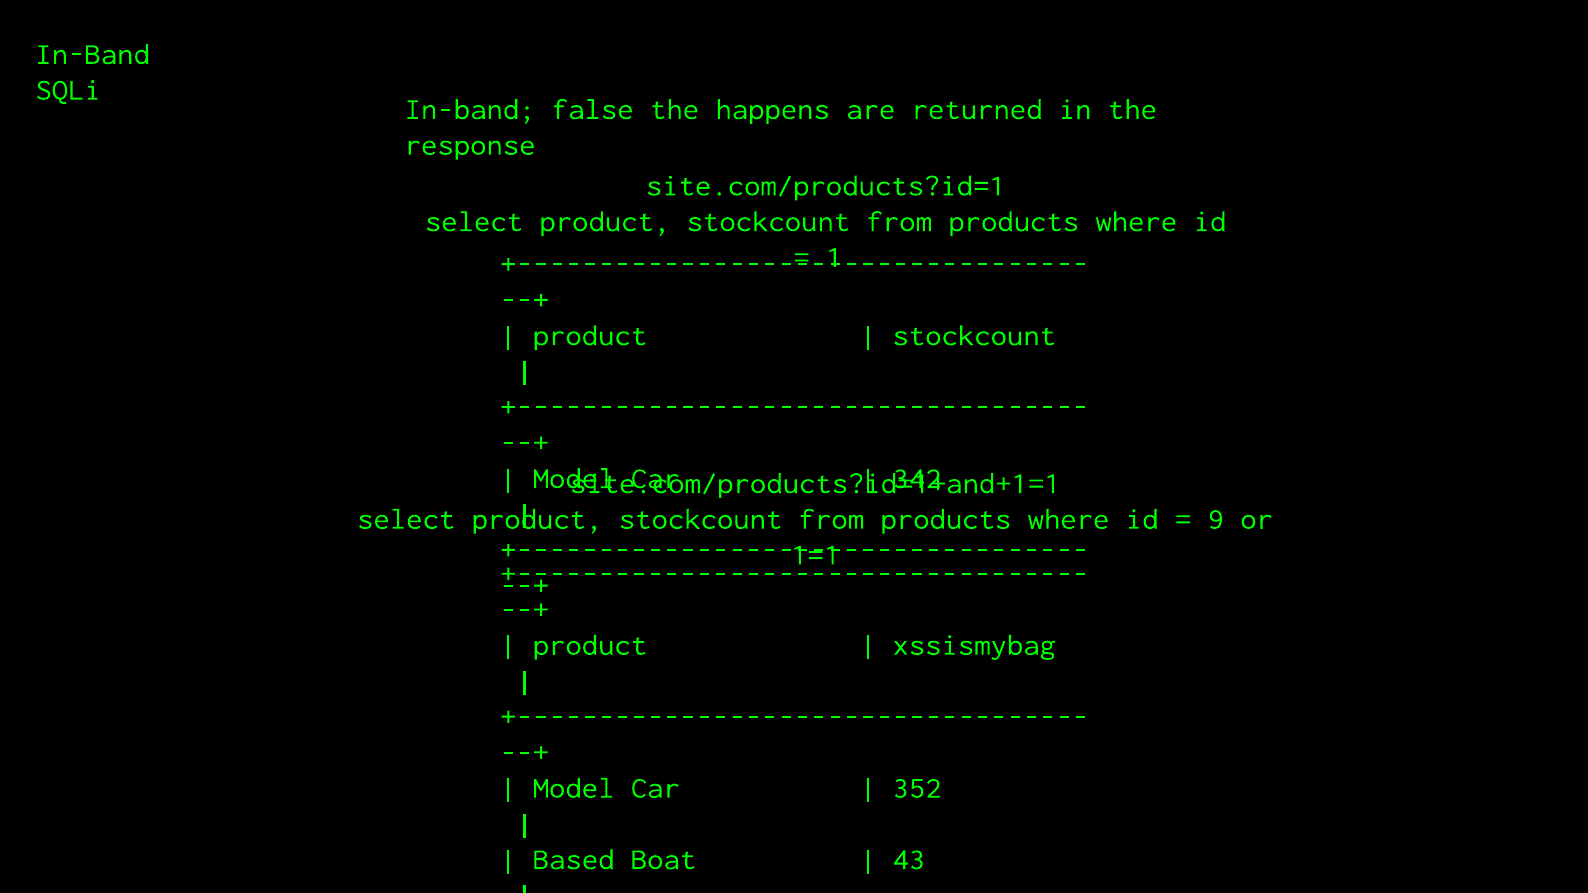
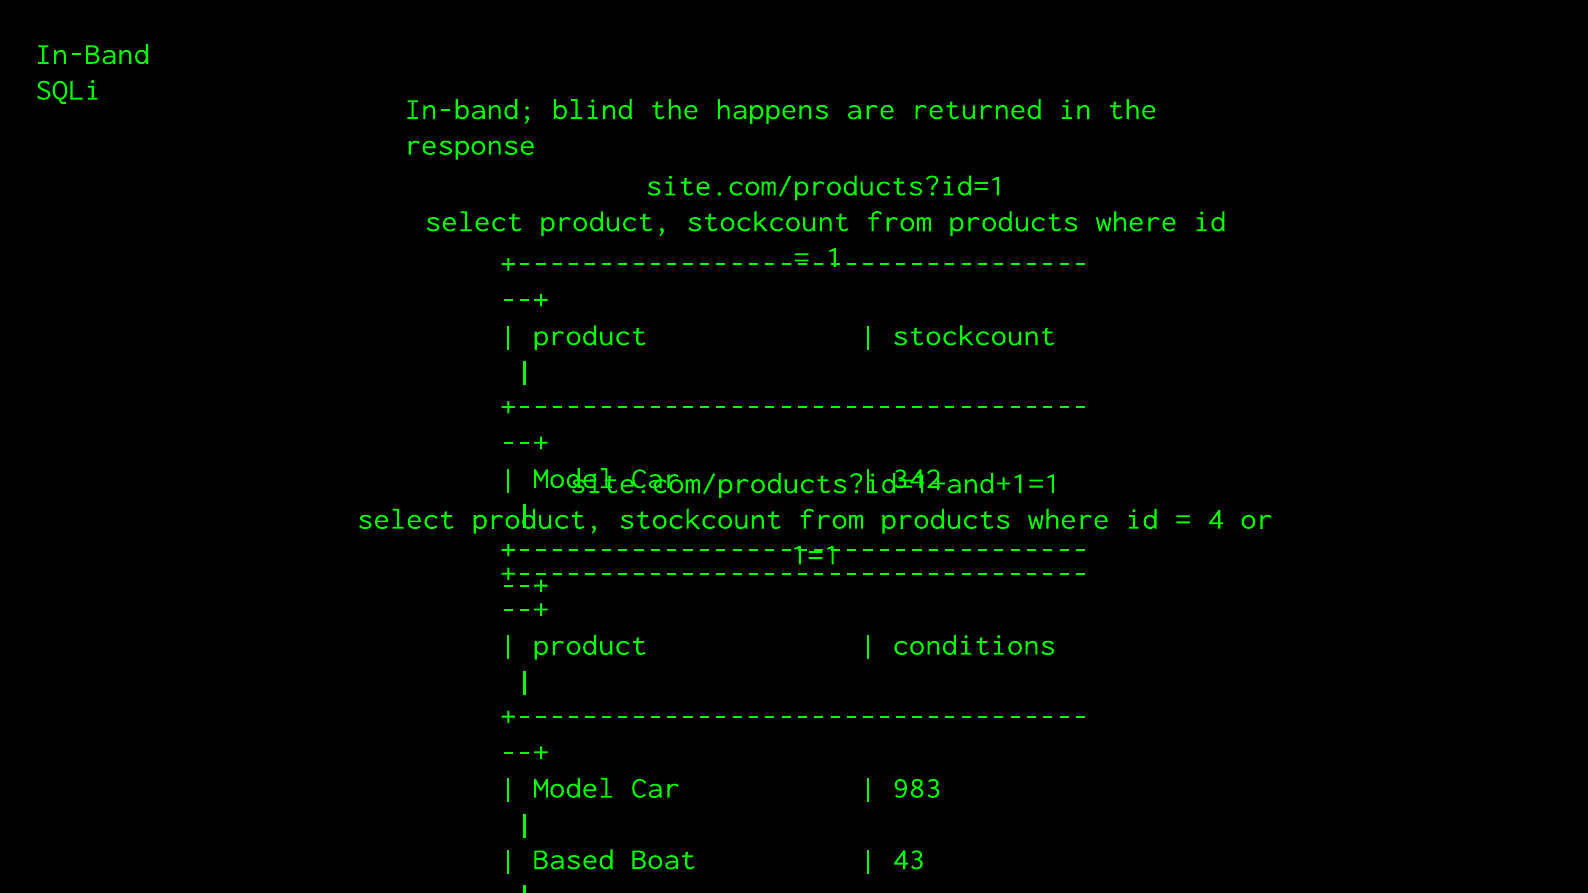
false: false -> blind
9: 9 -> 4
xssismybag: xssismybag -> conditions
352: 352 -> 983
